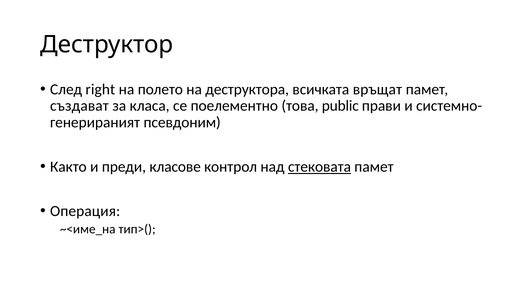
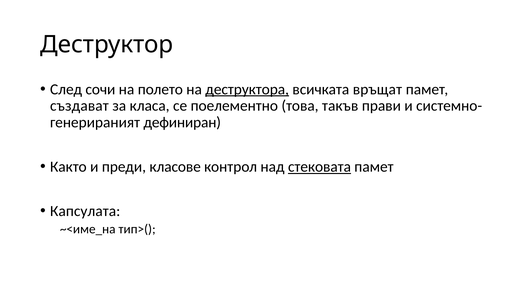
right: right -> сочи
деструктора underline: none -> present
public: public -> такъв
псевдоним: псевдоним -> дефиниран
Операция: Операция -> Капсулата
